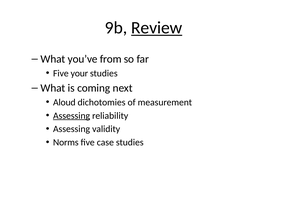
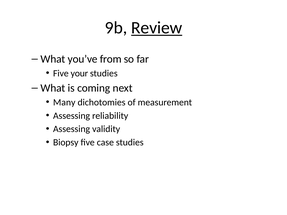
Aloud: Aloud -> Many
Assessing at (72, 116) underline: present -> none
Norms: Norms -> Biopsy
